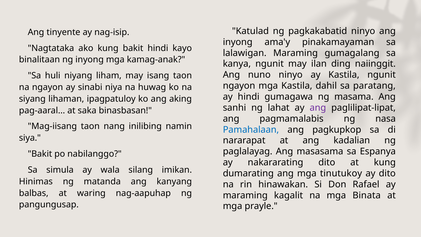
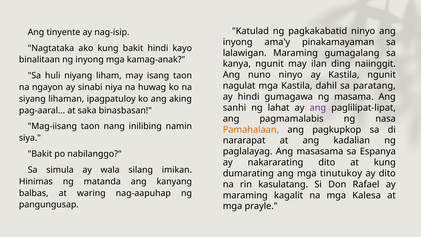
ngayon at (239, 86): ngayon -> nagulat
Pamahalaan colour: blue -> orange
hinawakan: hinawakan -> kasulatang
Binata: Binata -> Kalesa
